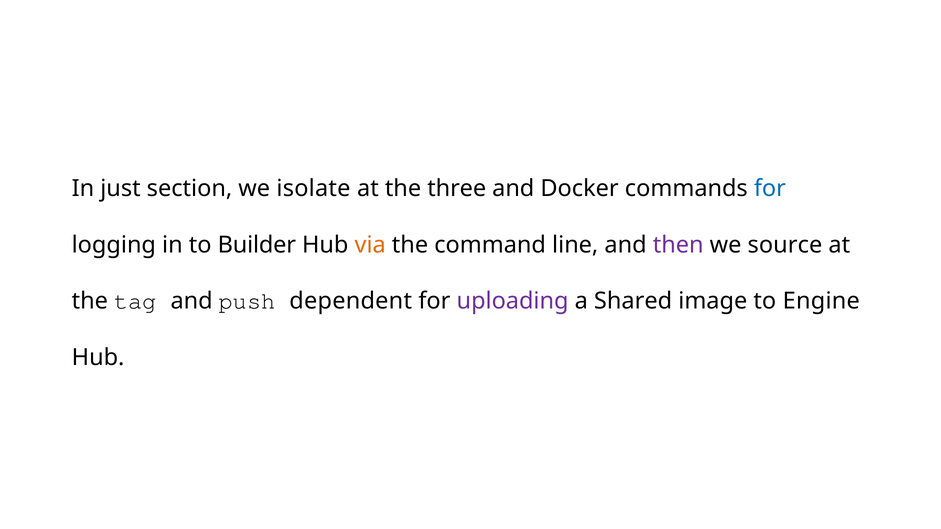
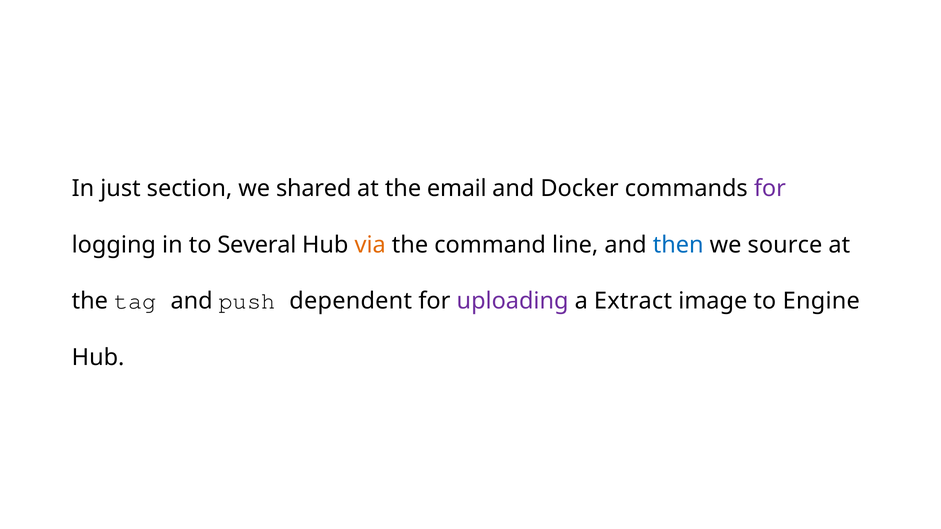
isolate: isolate -> shared
three: three -> email
for at (770, 188) colour: blue -> purple
Builder: Builder -> Several
then colour: purple -> blue
Shared: Shared -> Extract
